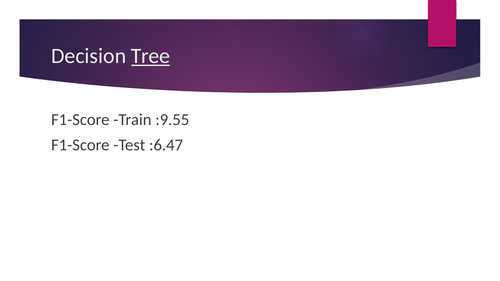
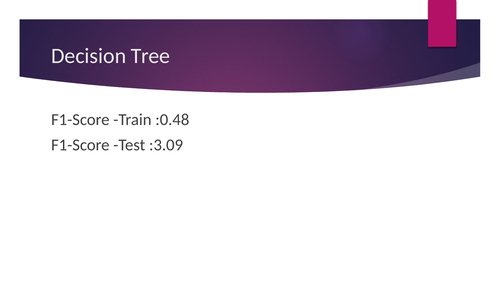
Tree underline: present -> none
:9.55: :9.55 -> :0.48
:6.47: :6.47 -> :3.09
